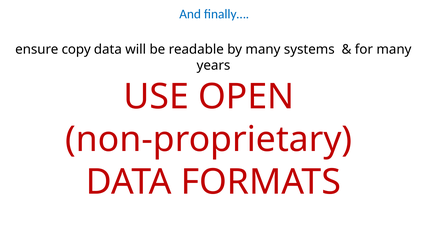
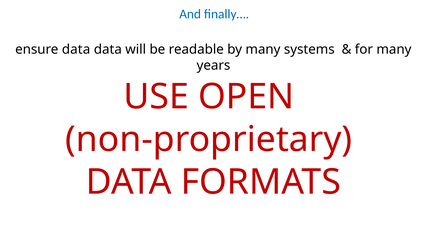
ensure copy: copy -> data
